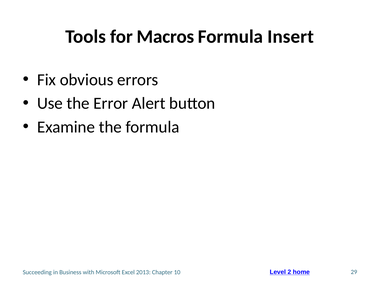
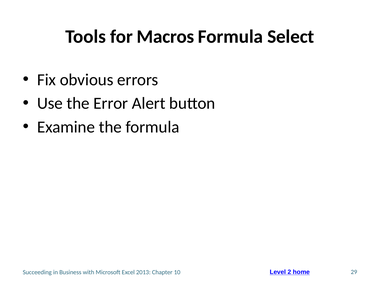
Insert: Insert -> Select
